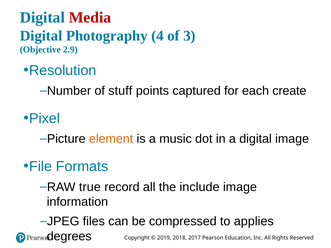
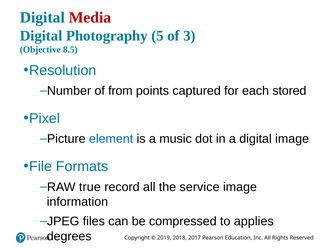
4: 4 -> 5
2.9: 2.9 -> 8.5
stuff: stuff -> from
create: create -> stored
element colour: orange -> blue
include: include -> service
